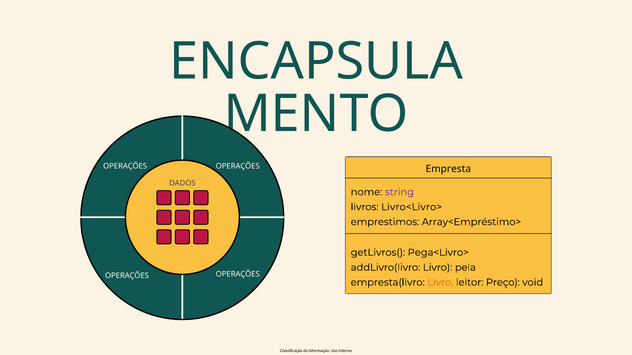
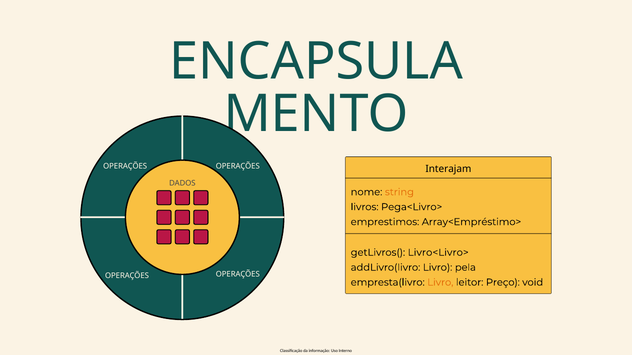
Empresta: Empresta -> Interajam
string colour: purple -> orange
Livro<Livro>: Livro<Livro> -> Pega<Livro>
Pega<Livro>: Pega<Livro> -> Livro<Livro>
